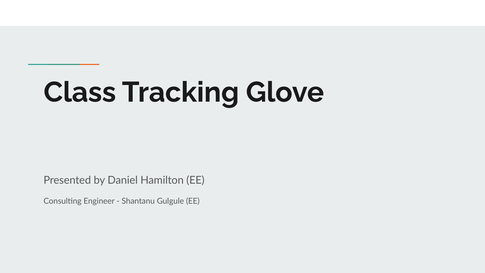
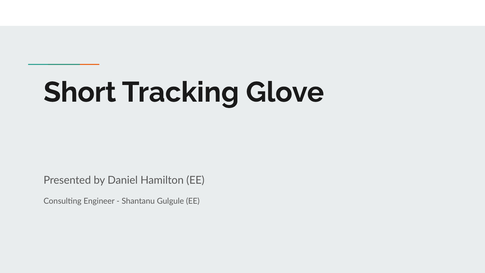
Class: Class -> Short
